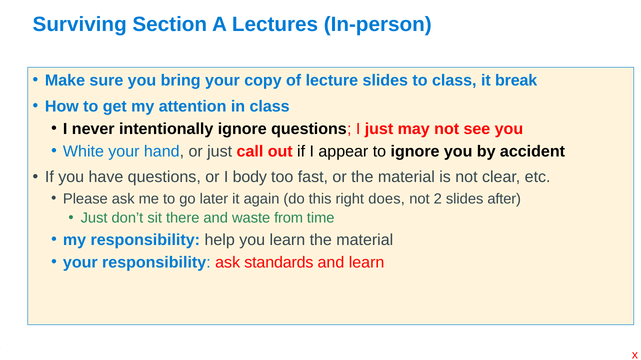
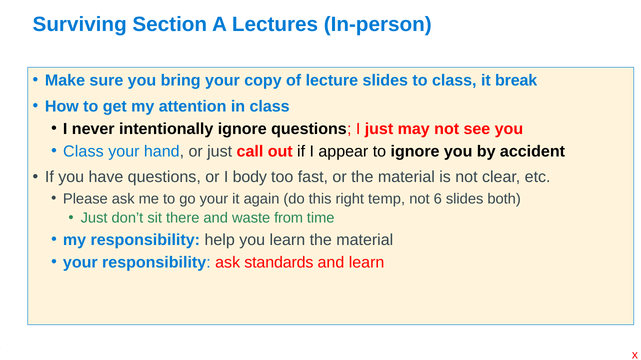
White at (83, 152): White -> Class
go later: later -> your
does: does -> temp
2: 2 -> 6
after: after -> both
